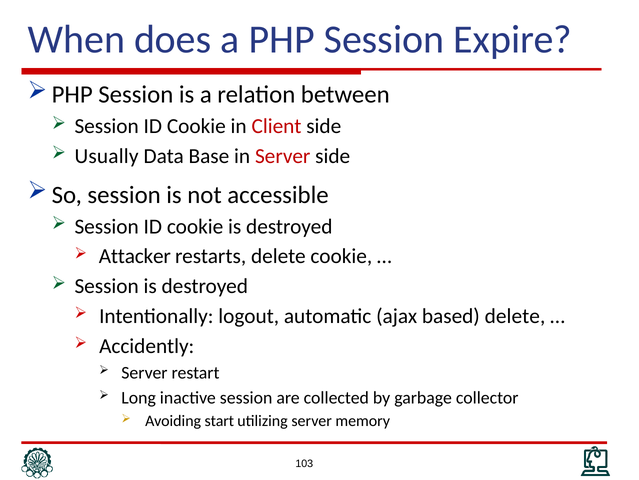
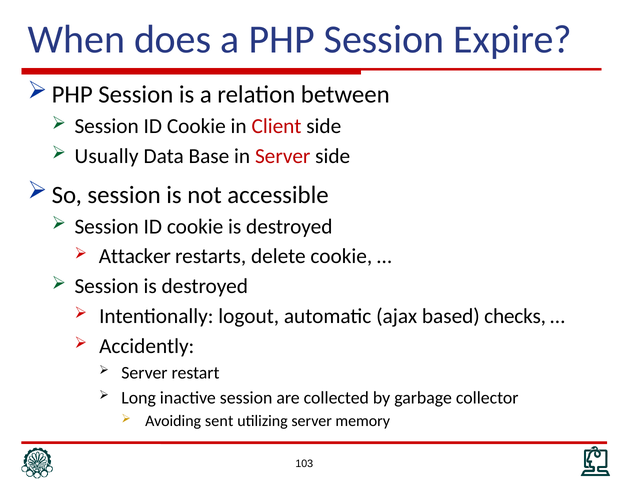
based delete: delete -> checks
start: start -> sent
